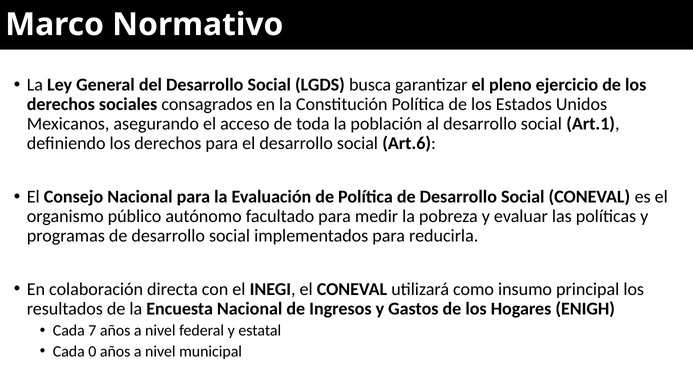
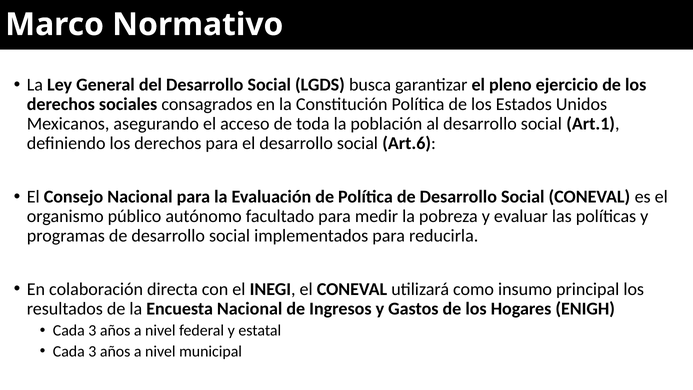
7 at (92, 330): 7 -> 3
0 at (92, 351): 0 -> 3
